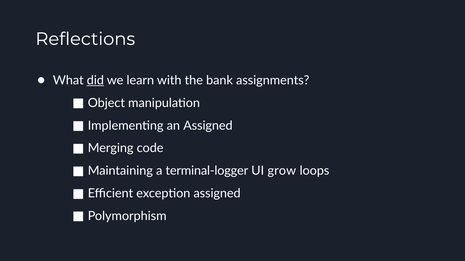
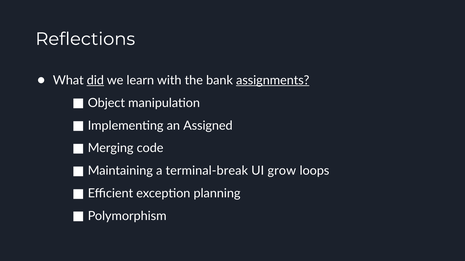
assignments underline: none -> present
terminal-logger: terminal-logger -> terminal-break
exception assigned: assigned -> planning
